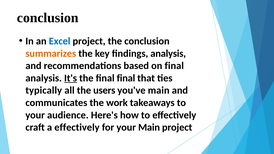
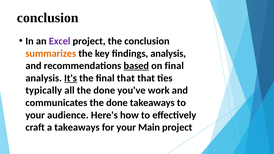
Excel colour: blue -> purple
based underline: none -> present
final final: final -> that
all the users: users -> done
you've main: main -> work
communicates the work: work -> done
a effectively: effectively -> takeaways
